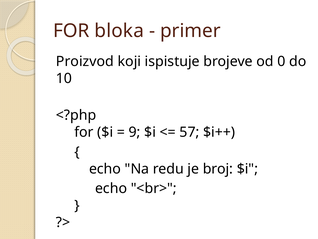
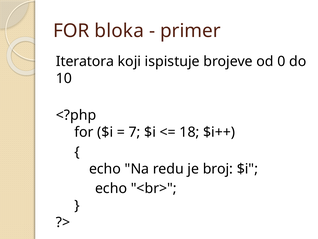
Proizvod: Proizvod -> Iteratora
9: 9 -> 7
57: 57 -> 18
